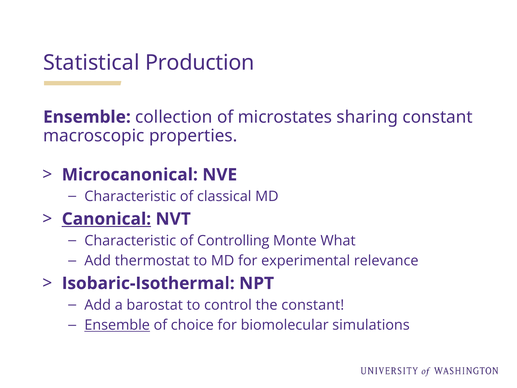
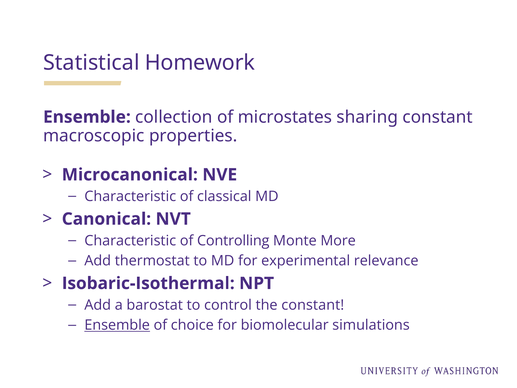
Production: Production -> Homework
Canonical underline: present -> none
What: What -> More
